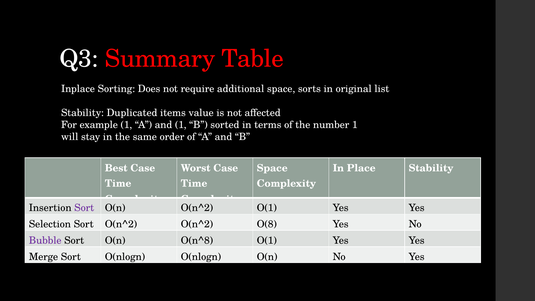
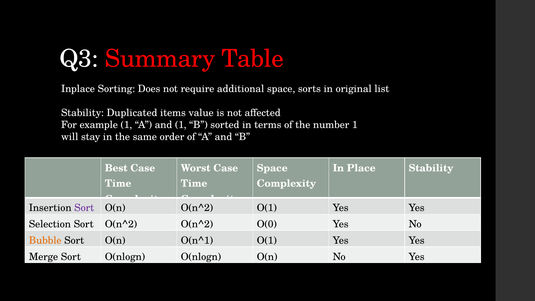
O(8: O(8 -> O(0
Bubble colour: purple -> orange
O(n^8: O(n^8 -> O(n^1
